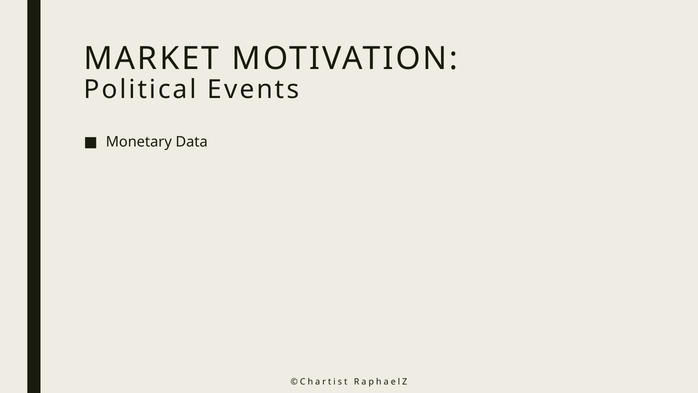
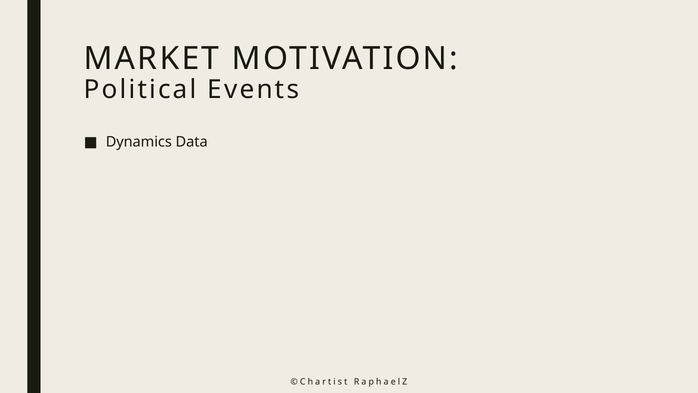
Monetary: Monetary -> Dynamics
